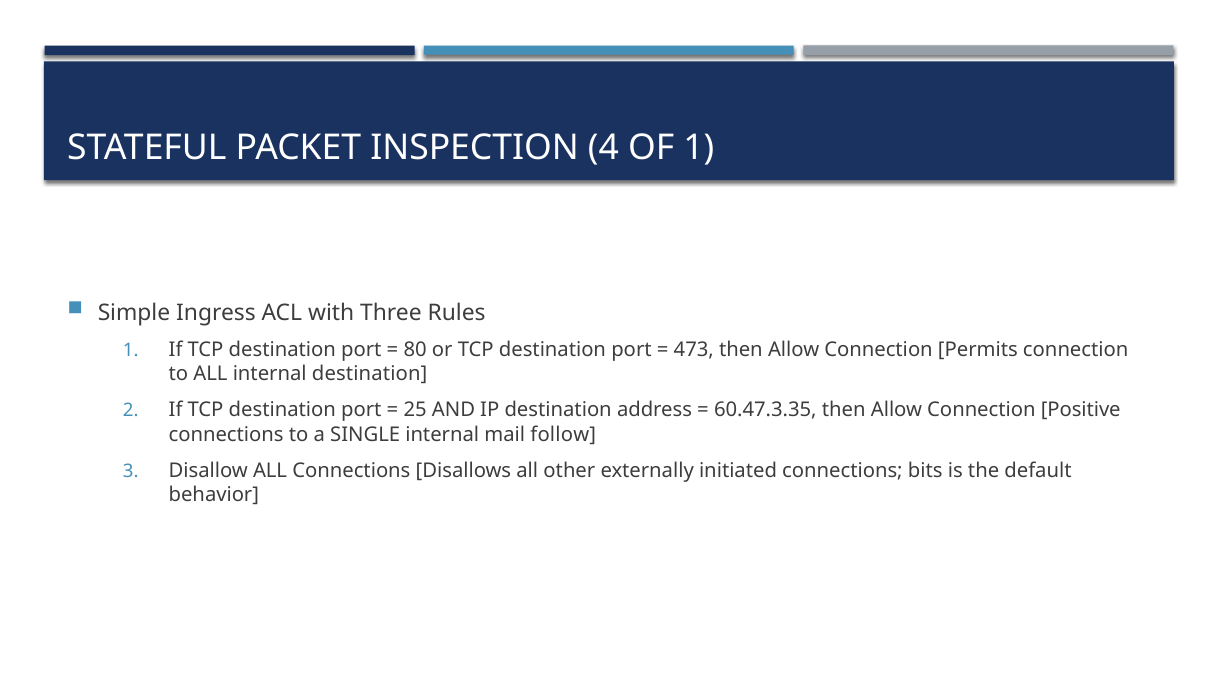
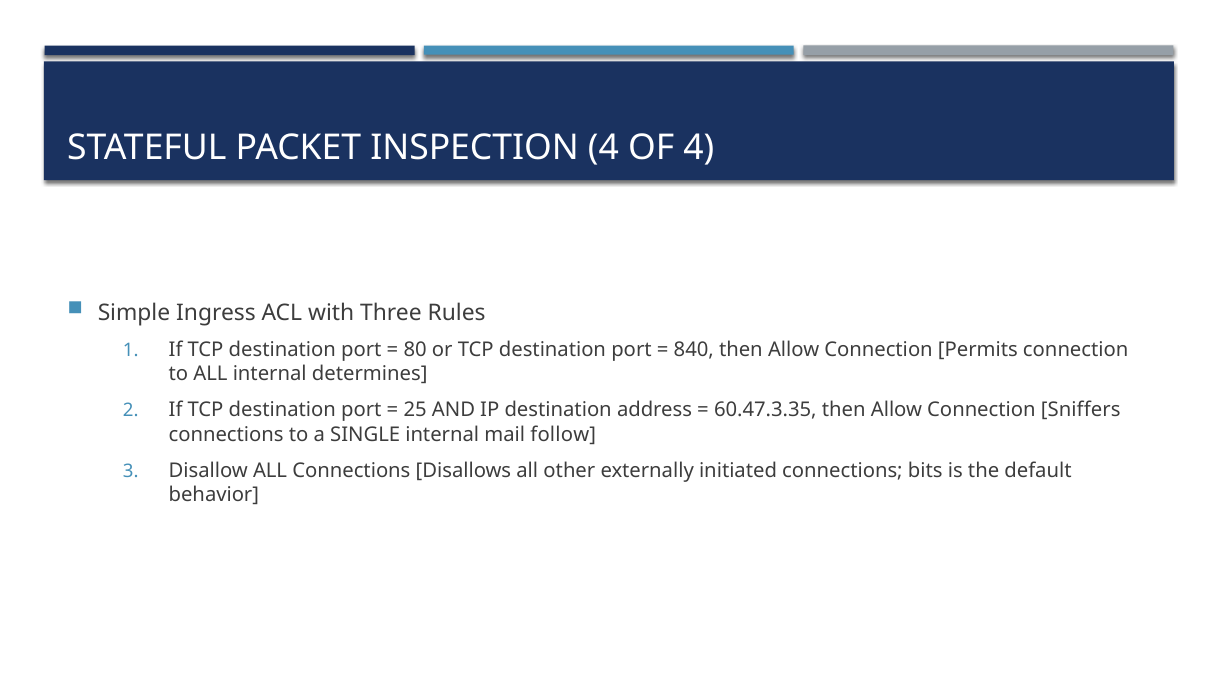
OF 1: 1 -> 4
473: 473 -> 840
internal destination: destination -> determines
Positive: Positive -> Sniffers
